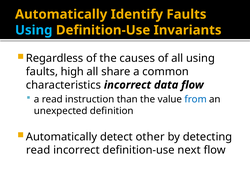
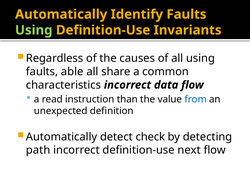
Using at (34, 30) colour: light blue -> light green
high: high -> able
other: other -> check
read at (38, 150): read -> path
